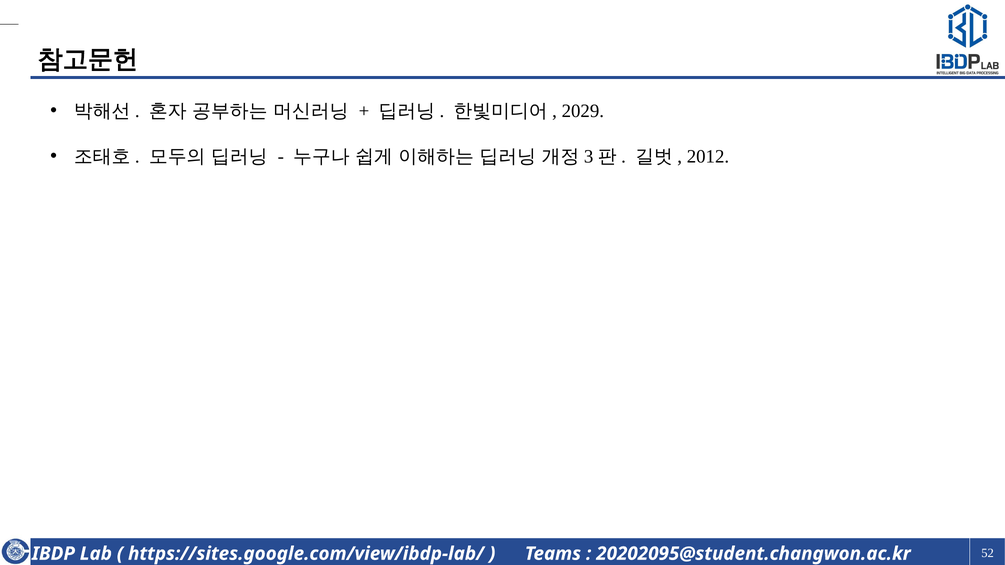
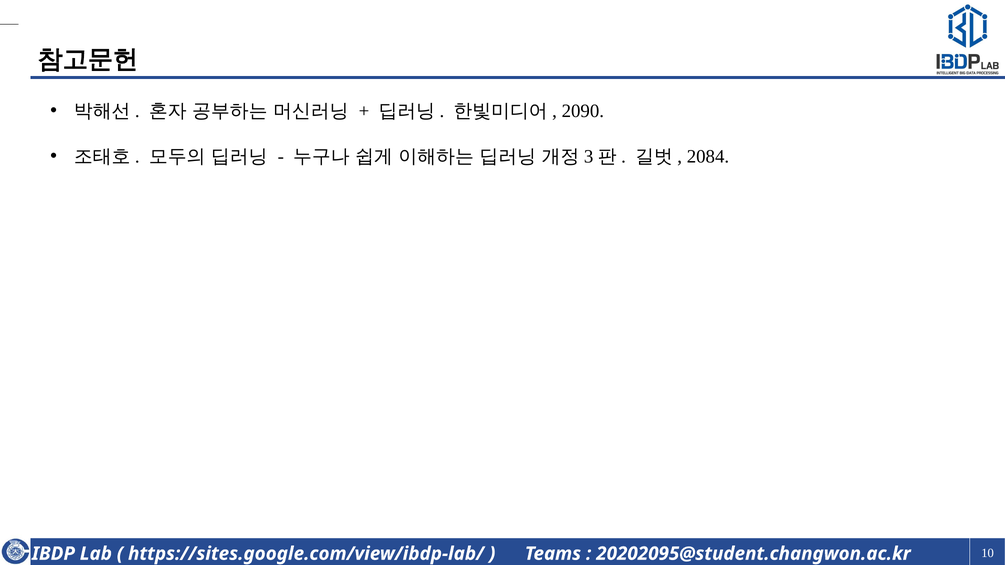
2029: 2029 -> 2090
2012: 2012 -> 2084
52: 52 -> 10
